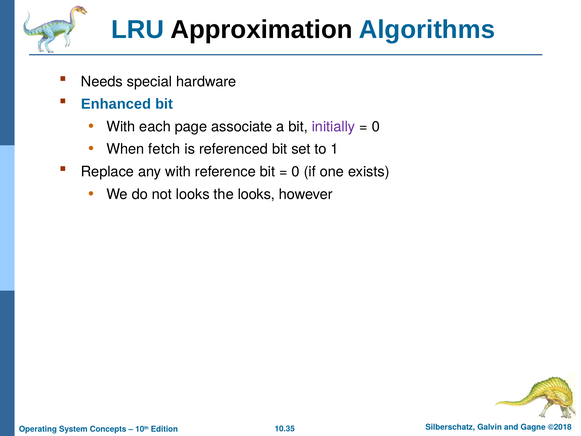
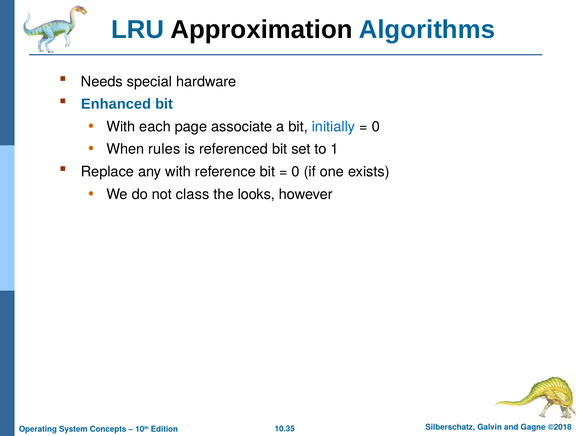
initially colour: purple -> blue
fetch: fetch -> rules
not looks: looks -> class
